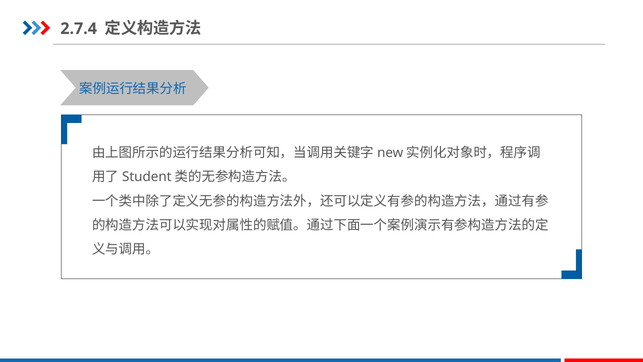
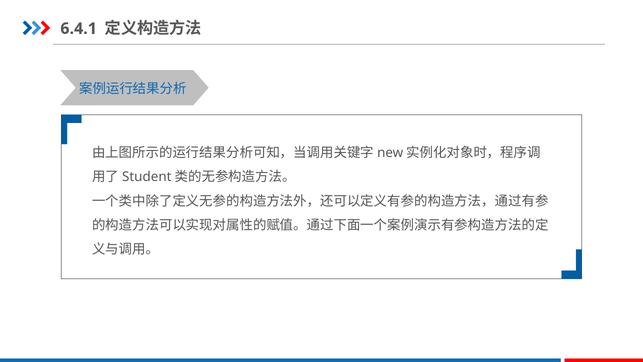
2.7.4: 2.7.4 -> 6.4.1
